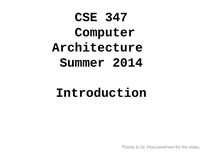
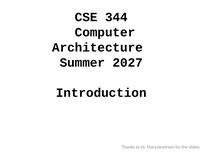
347: 347 -> 344
2014: 2014 -> 2027
